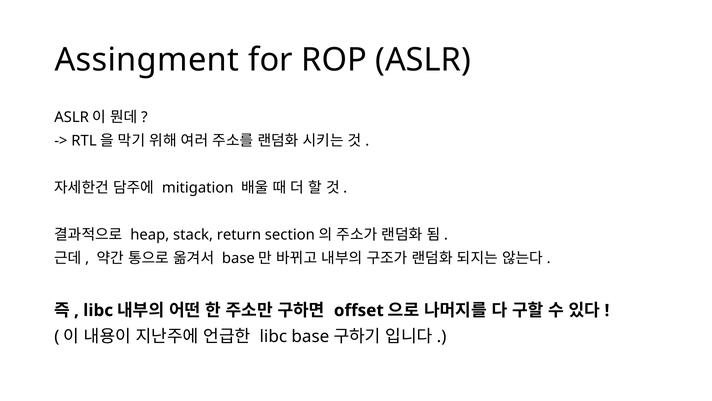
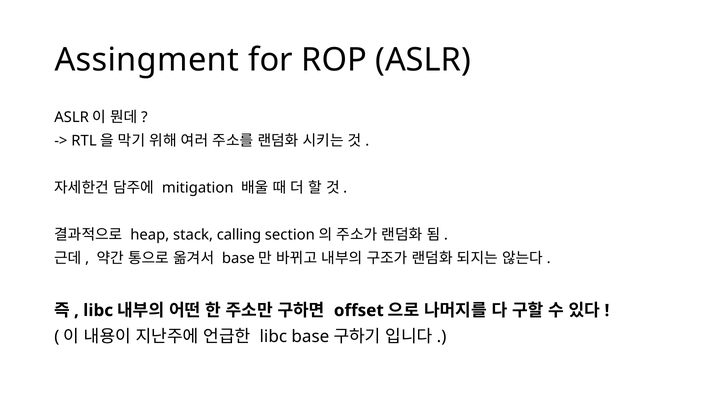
return: return -> calling
